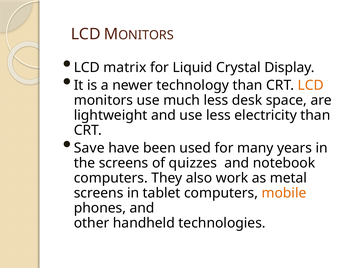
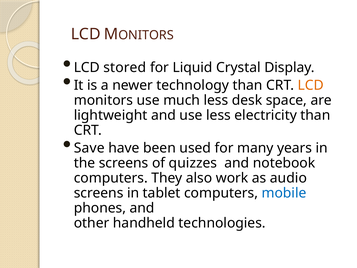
matrix: matrix -> stored
metal: metal -> audio
mobile colour: orange -> blue
